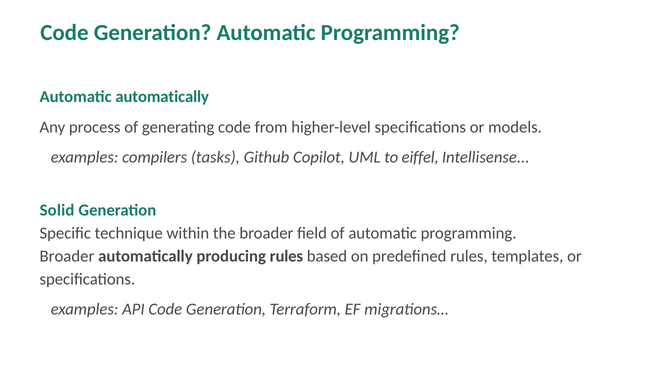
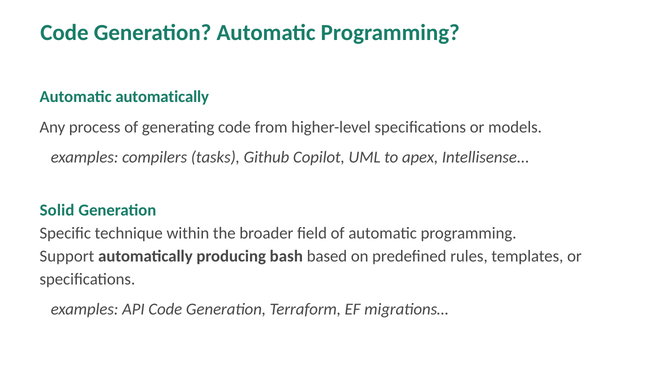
eiffel: eiffel -> apex
Broader at (67, 256): Broader -> Support
producing rules: rules -> bash
